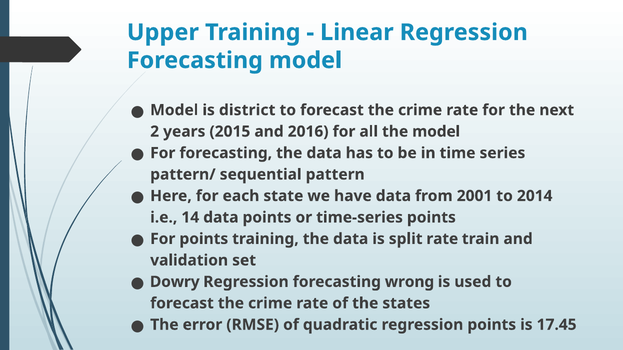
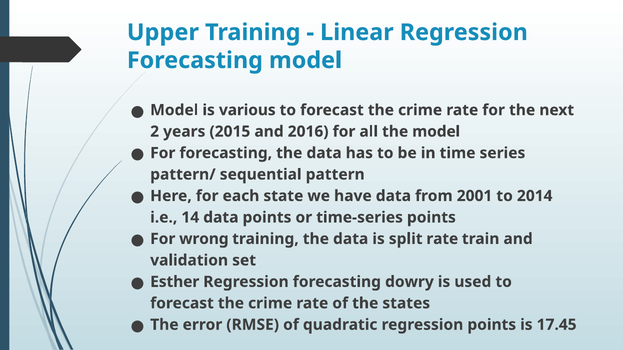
district: district -> various
For points: points -> wrong
Dowry: Dowry -> Esther
wrong: wrong -> dowry
